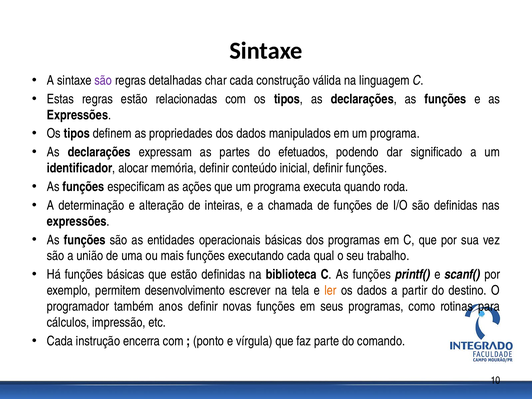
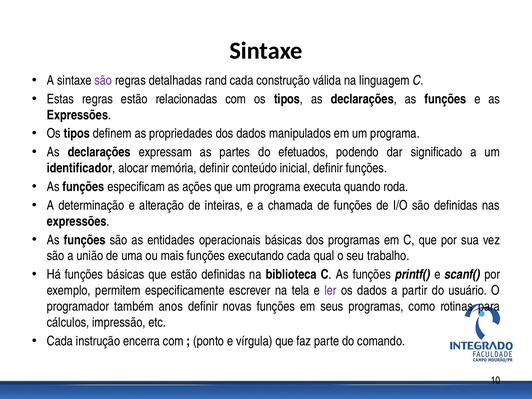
char: char -> rand
desenvolvimento: desenvolvimento -> especificamente
ler colour: orange -> purple
destino: destino -> usuário
